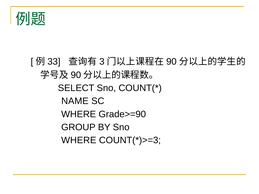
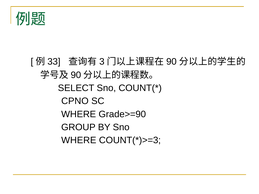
NAME: NAME -> CPNO
